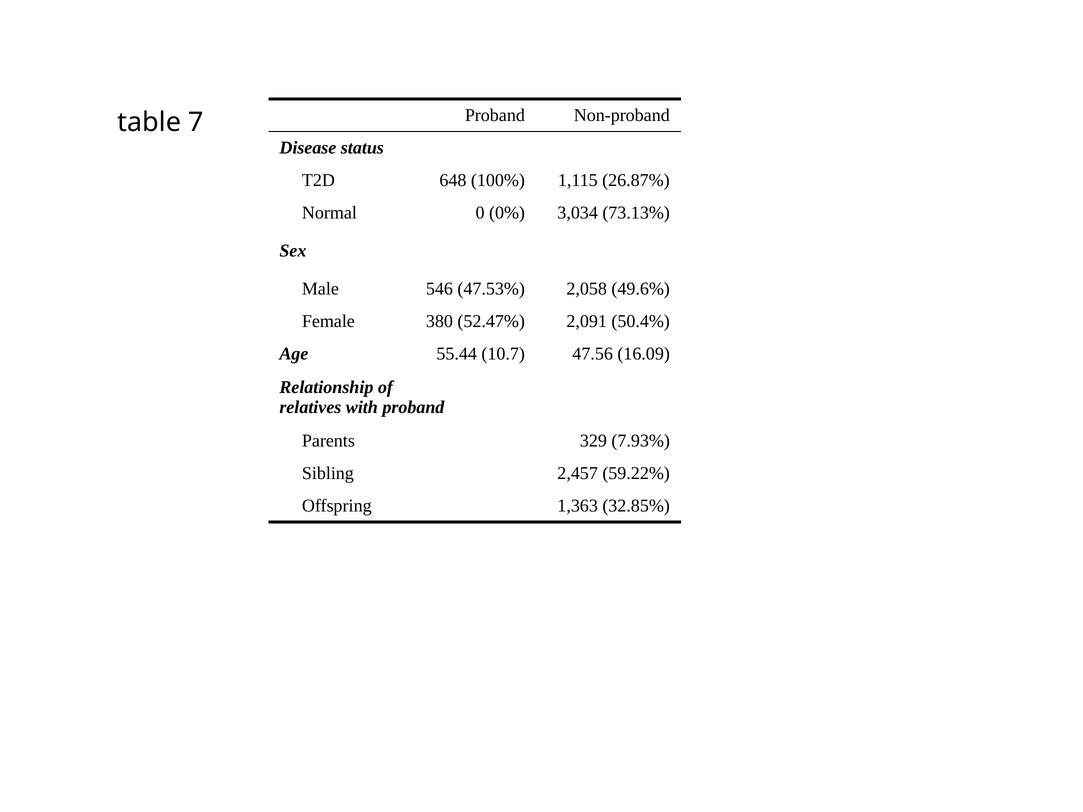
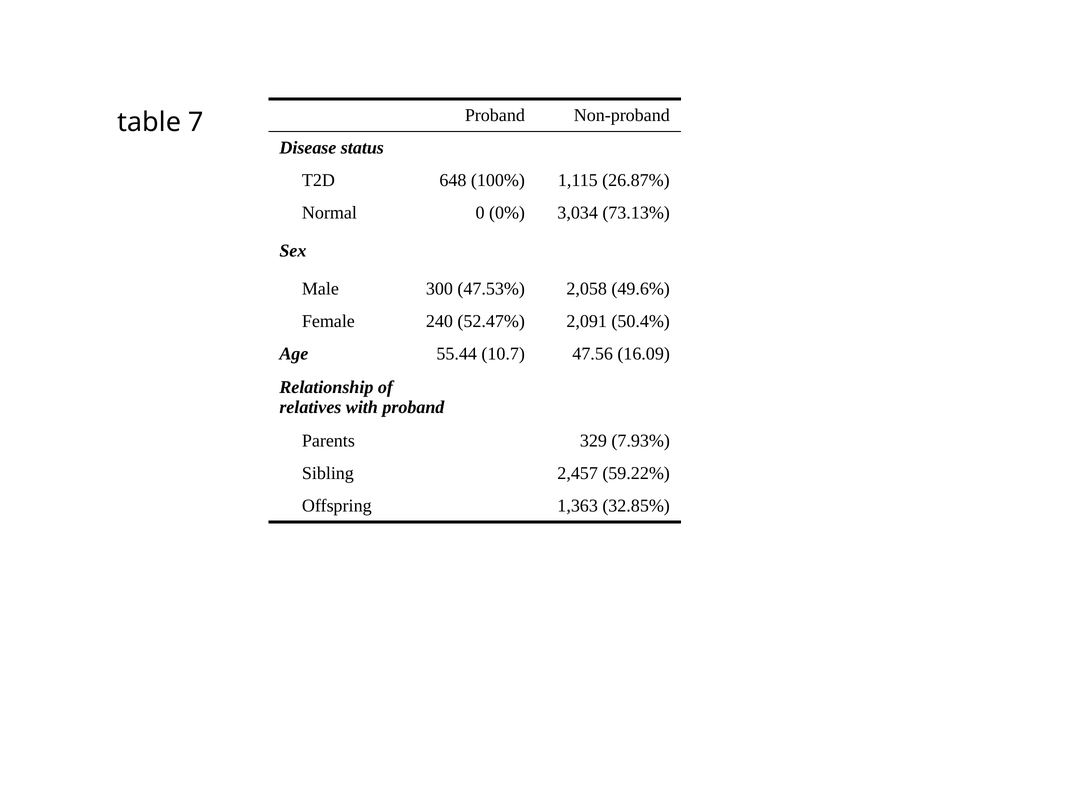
546: 546 -> 300
380: 380 -> 240
